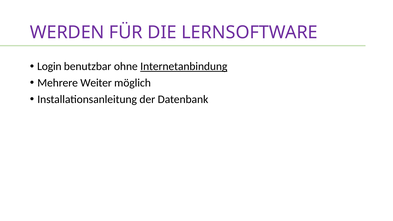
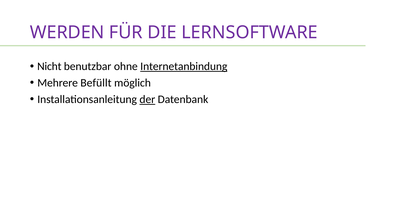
Login: Login -> Nicht
Weiter: Weiter -> Befüllt
der underline: none -> present
